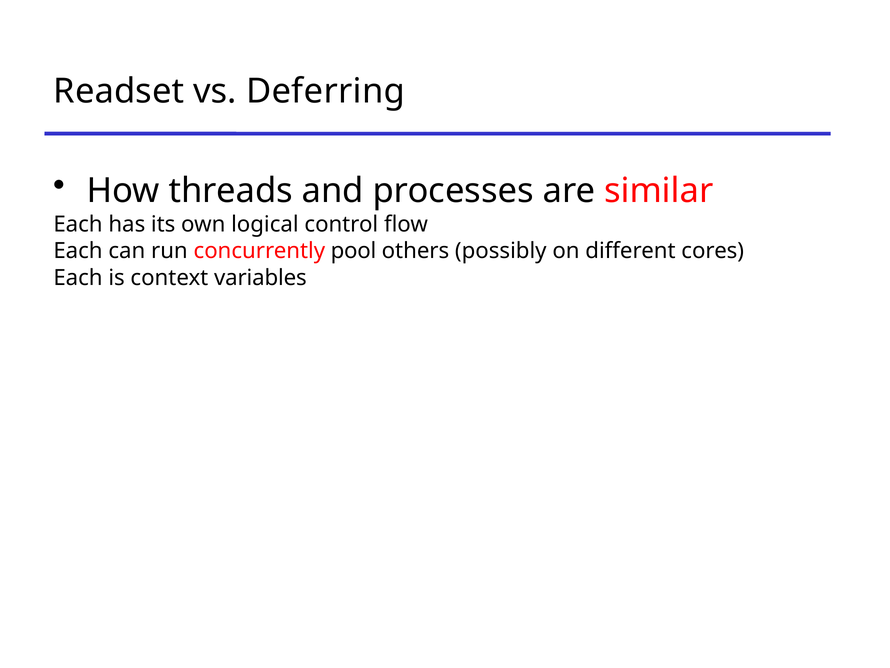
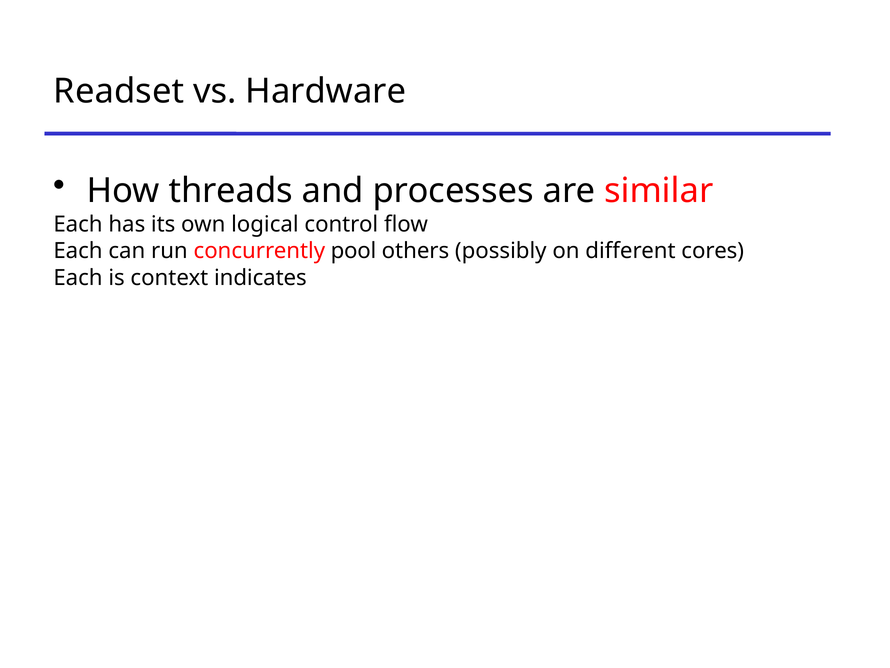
Deferring: Deferring -> Hardware
variables: variables -> indicates
